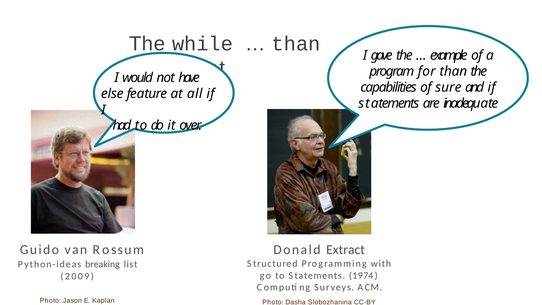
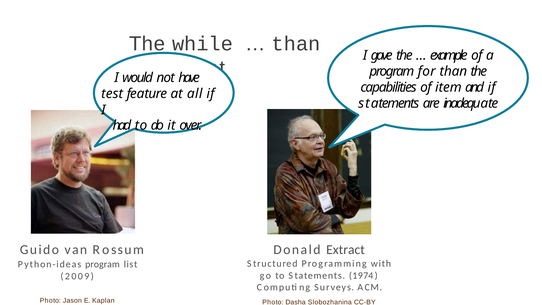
sure: sure -> item
else: else -> test
Python-ideas breaking: breaking -> program
